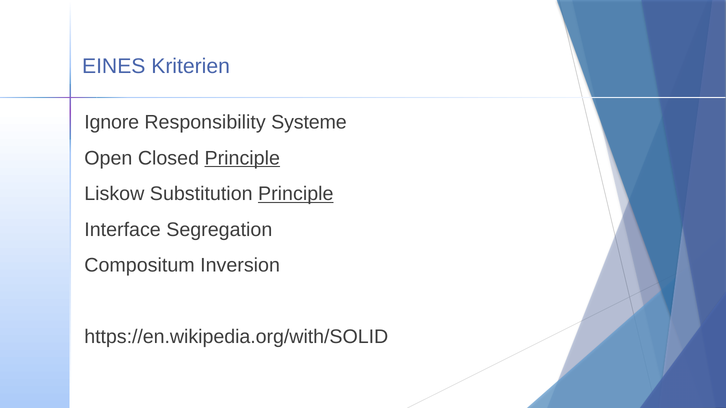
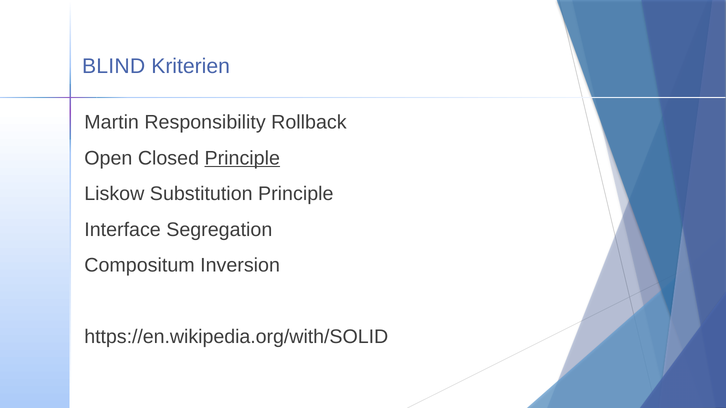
EINES: EINES -> BLIND
Ignore: Ignore -> Martin
Systeme: Systeme -> Rollback
Principle at (296, 194) underline: present -> none
